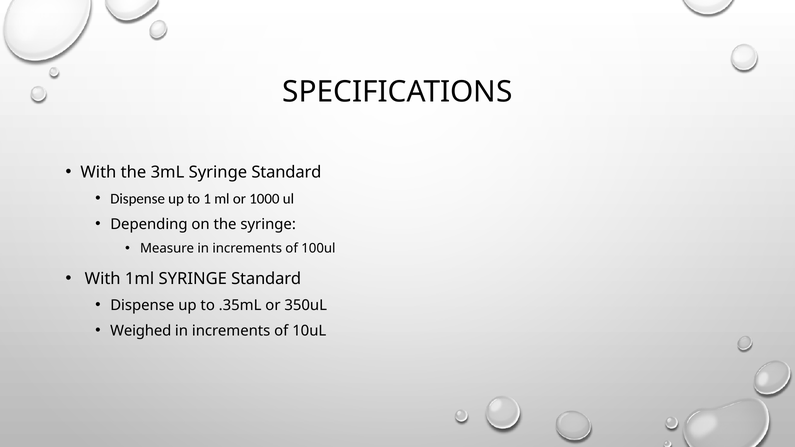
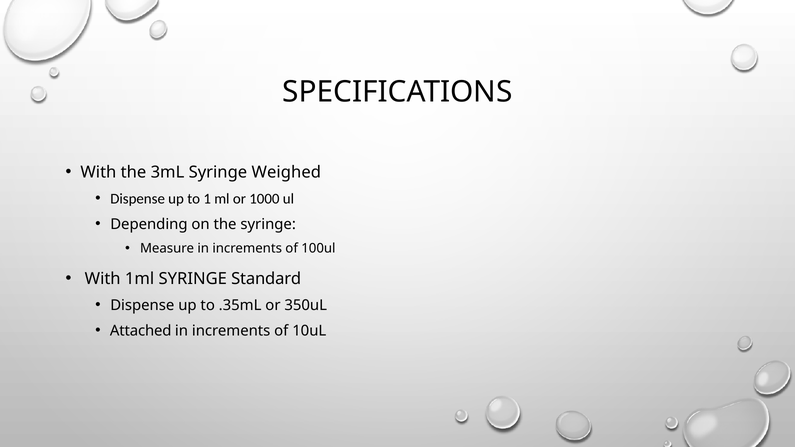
3mL Syringe Standard: Standard -> Weighed
Weighed: Weighed -> Attached
